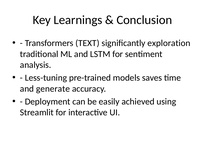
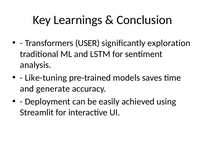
TEXT: TEXT -> USER
Less-tuning: Less-tuning -> Like-tuning
